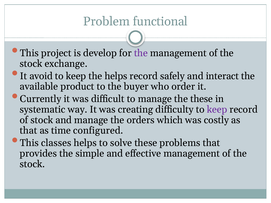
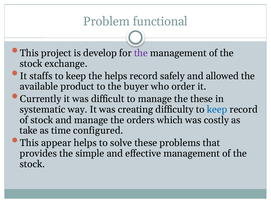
avoid: avoid -> staffs
interact: interact -> allowed
keep at (217, 110) colour: purple -> blue
that at (28, 131): that -> take
classes: classes -> appear
